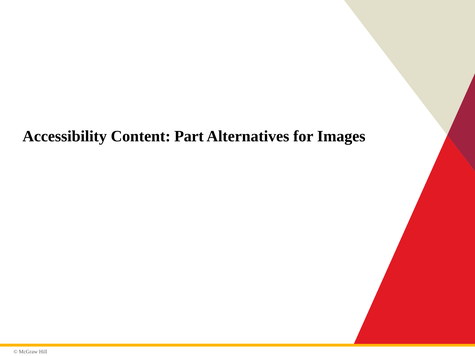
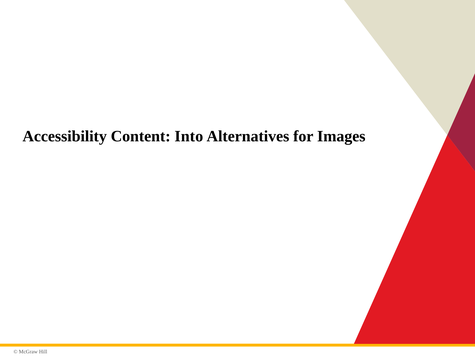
Part: Part -> Into
